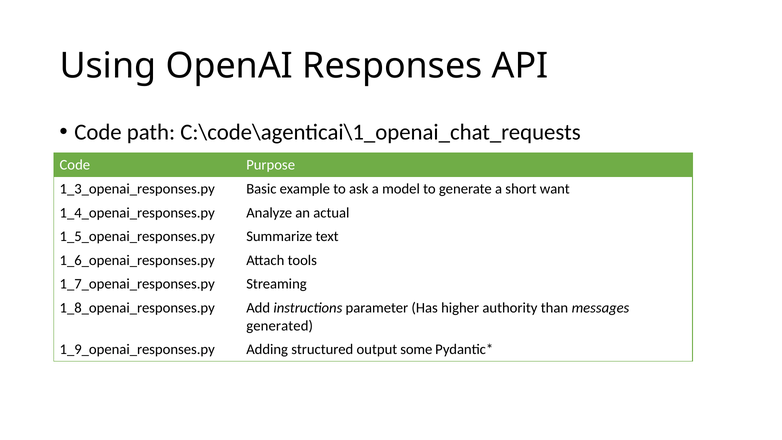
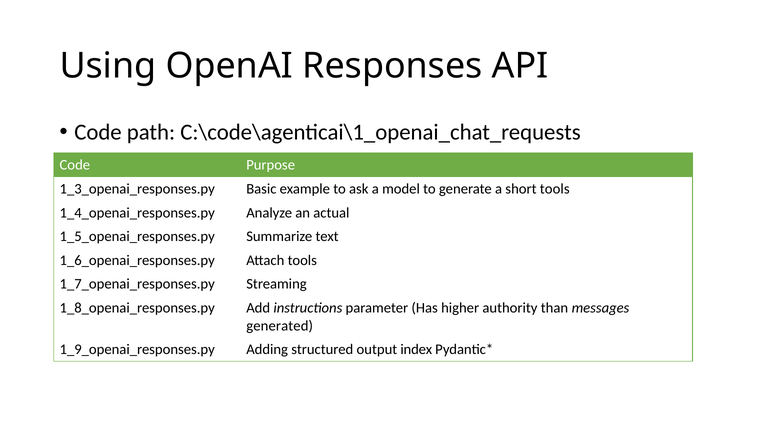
short want: want -> tools
some: some -> index
